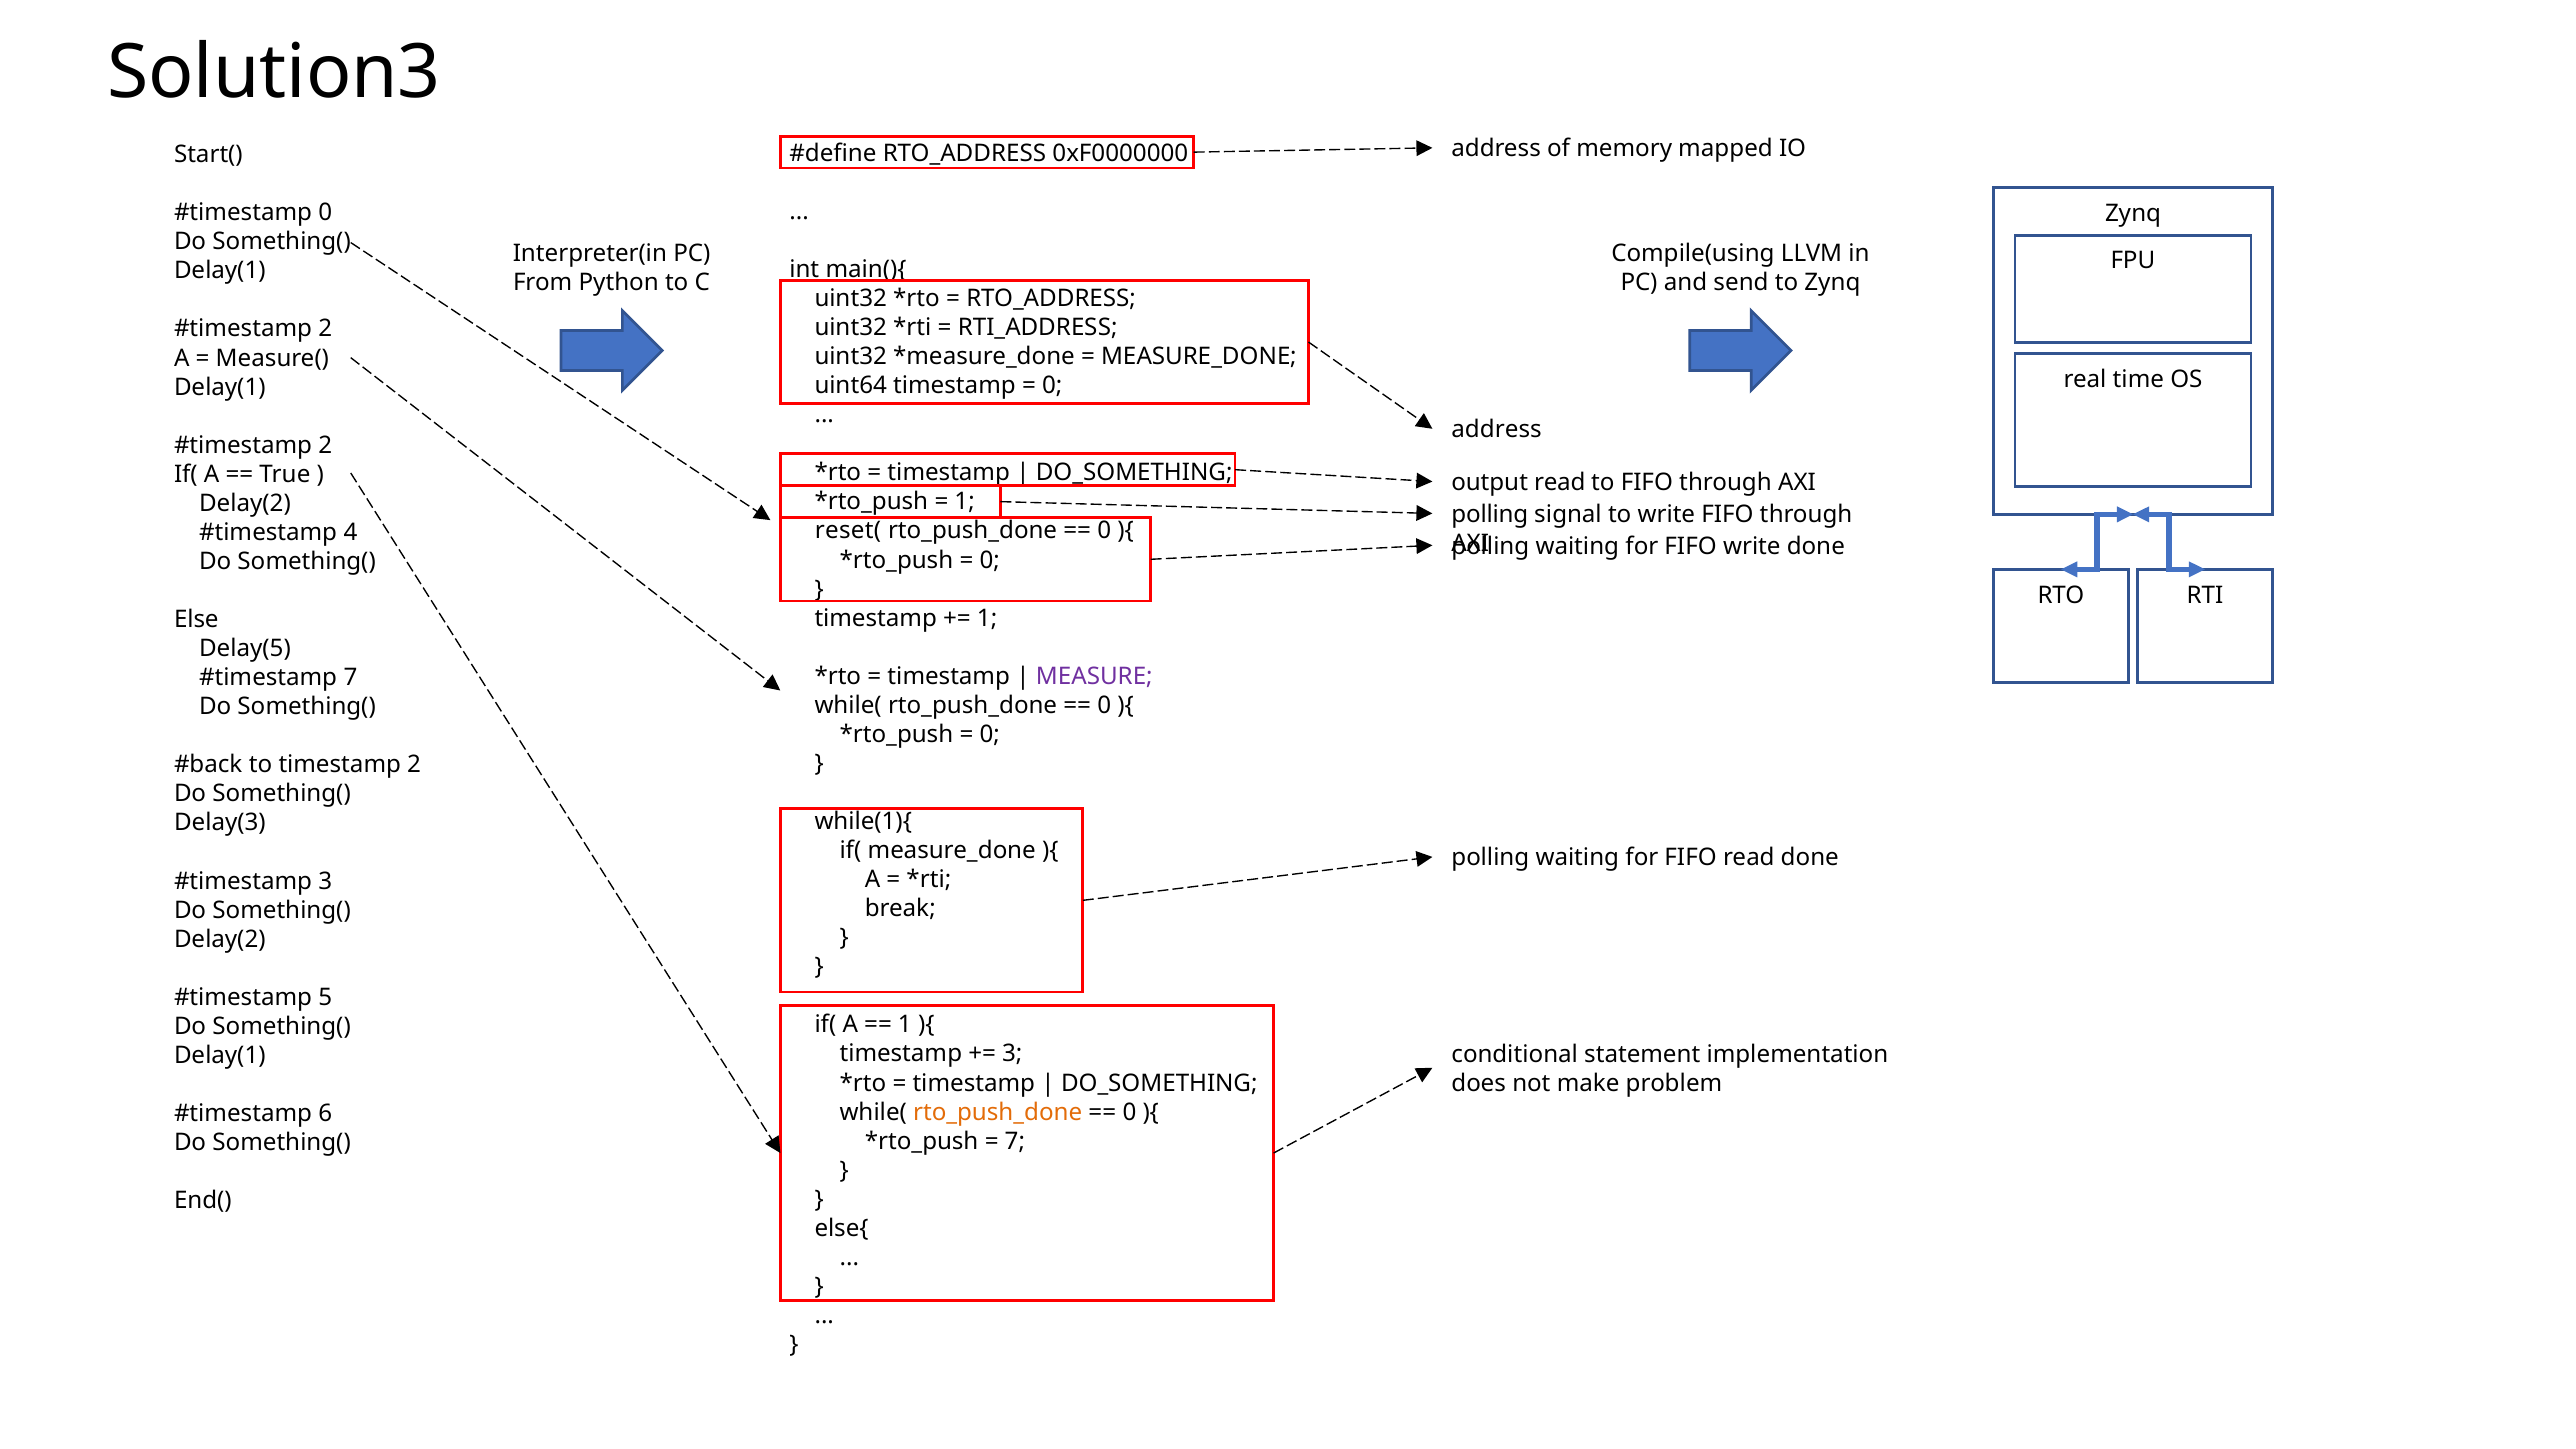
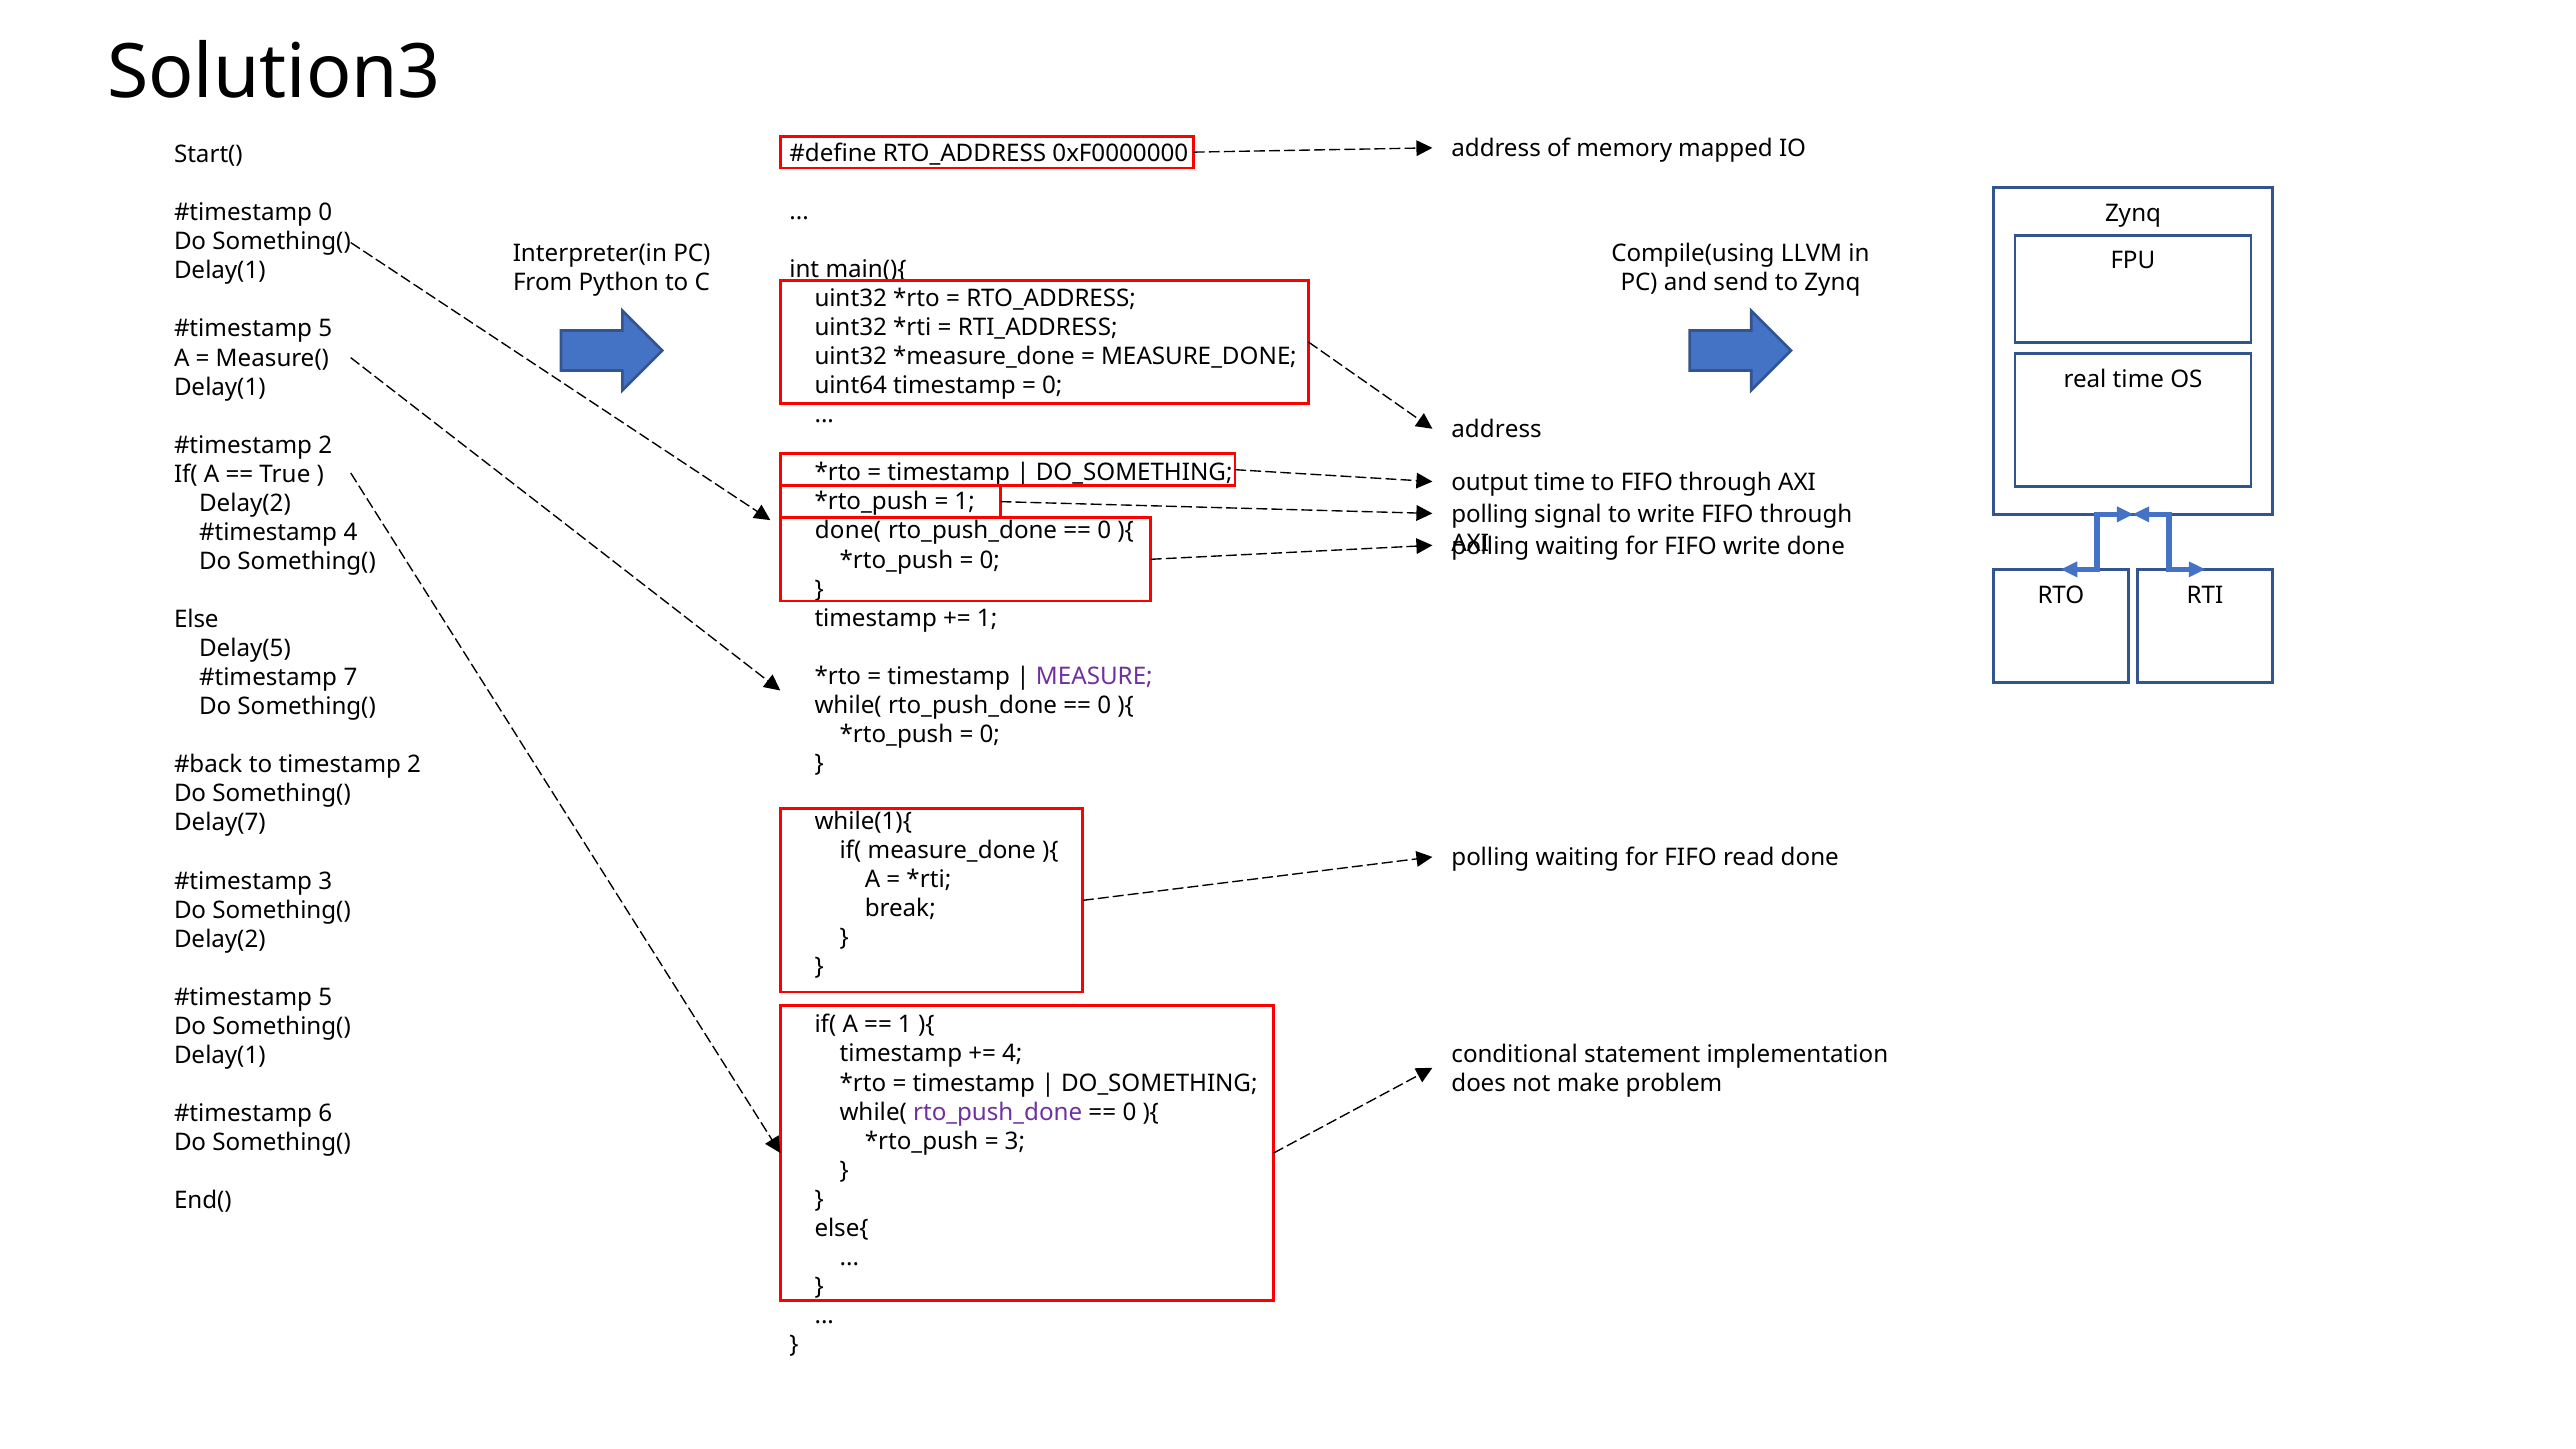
2 at (325, 329): 2 -> 5
output read: read -> time
reset(: reset( -> done(
Delay(3: Delay(3 -> Delay(7
3 at (1012, 1054): 3 -> 4
rto_push_done at (998, 1112) colour: orange -> purple
7 at (1015, 1141): 7 -> 3
